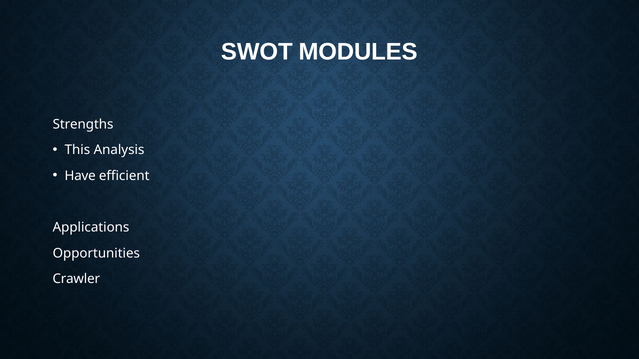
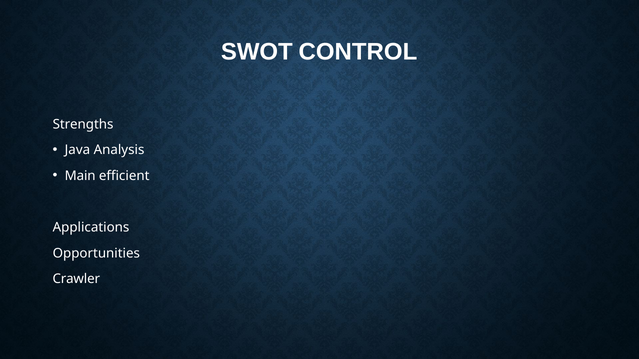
MODULES: MODULES -> CONTROL
This: This -> Java
Have: Have -> Main
